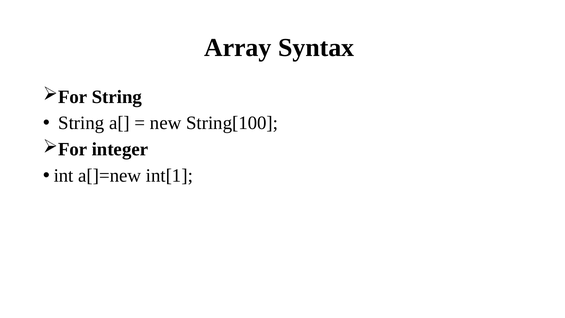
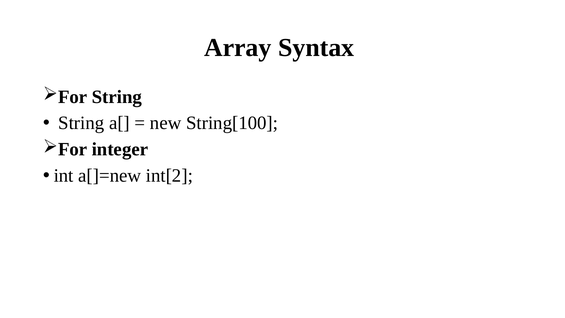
int[1: int[1 -> int[2
